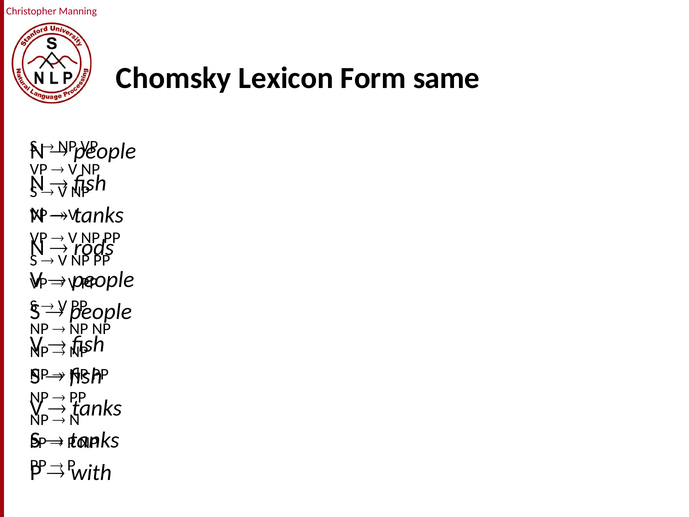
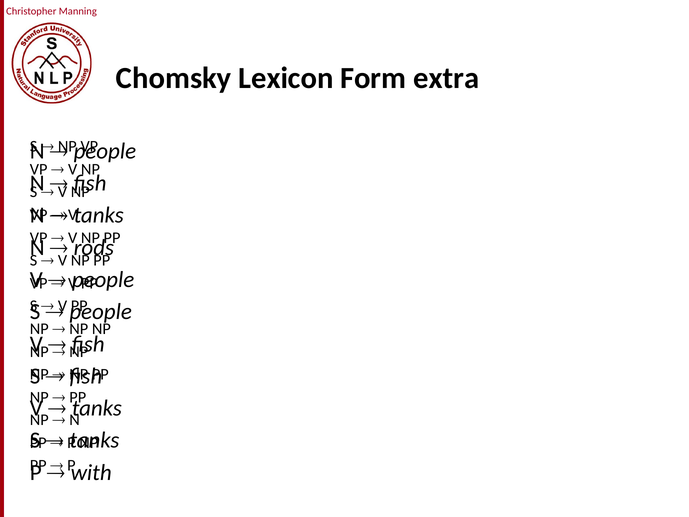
same: same -> extra
